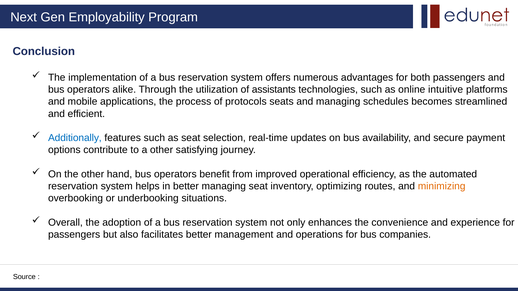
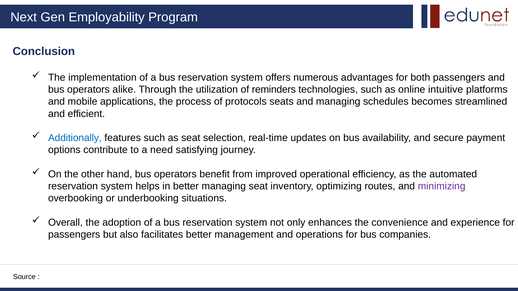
assistants: assistants -> reminders
a other: other -> need
minimizing colour: orange -> purple
